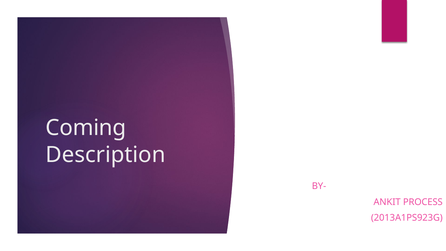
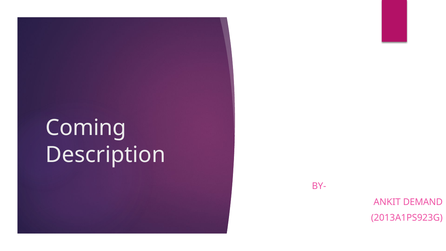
PROCESS: PROCESS -> DEMAND
